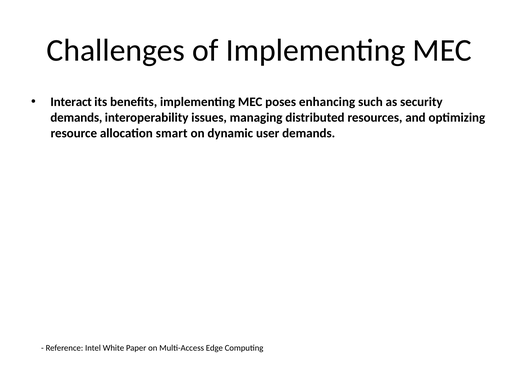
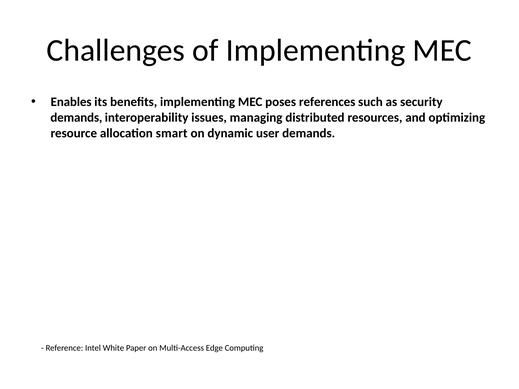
Interact: Interact -> Enables
enhancing: enhancing -> references
